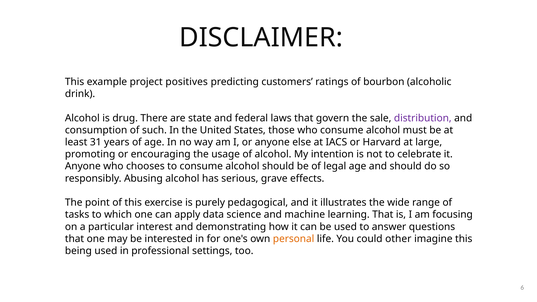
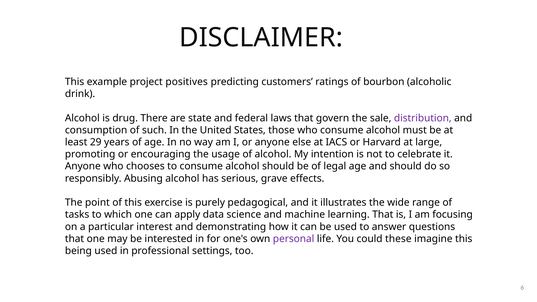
31: 31 -> 29
personal colour: orange -> purple
other: other -> these
